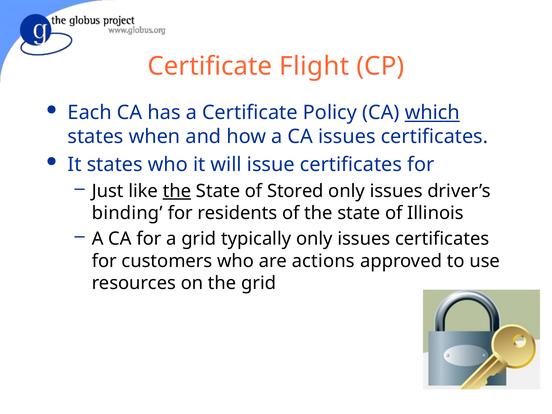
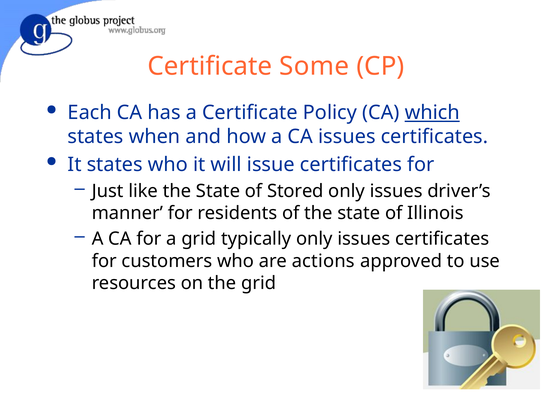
Flight: Flight -> Some
the at (177, 191) underline: present -> none
binding: binding -> manner
